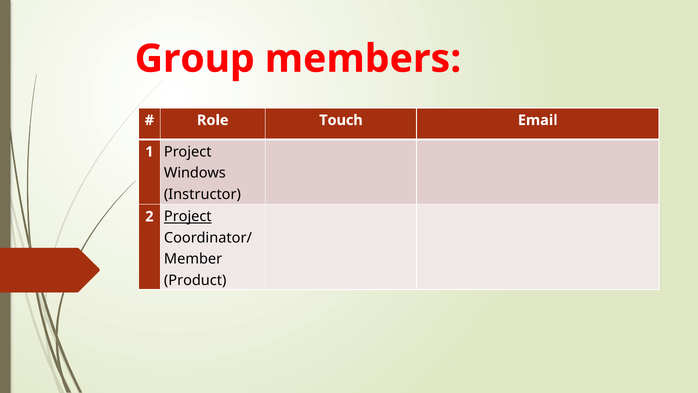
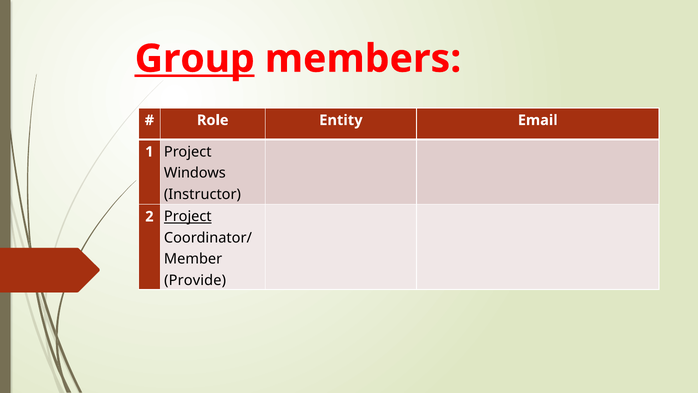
Group underline: none -> present
Touch: Touch -> Entity
Product: Product -> Provide
